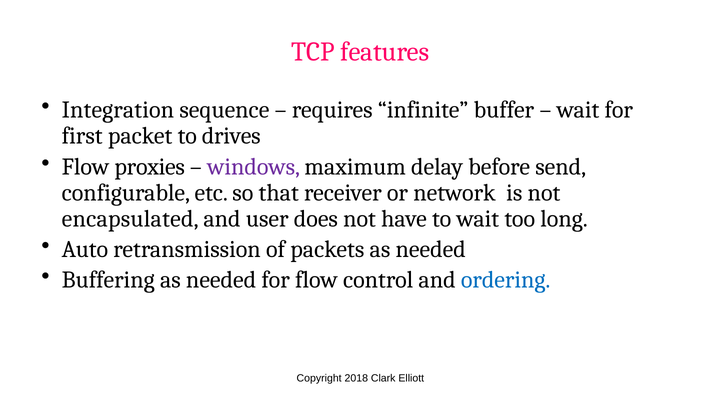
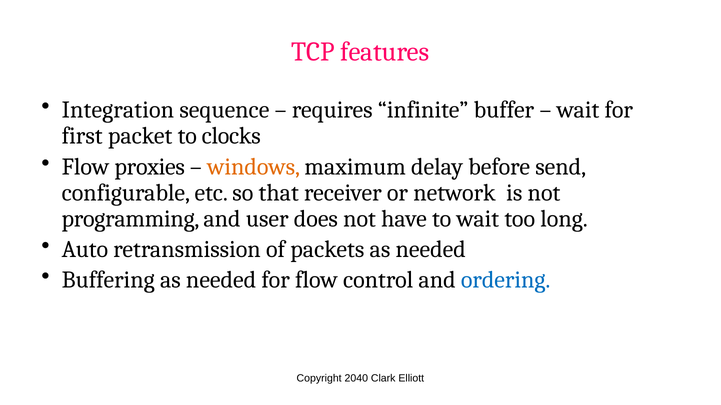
drives: drives -> clocks
windows colour: purple -> orange
encapsulated: encapsulated -> programming
2018: 2018 -> 2040
